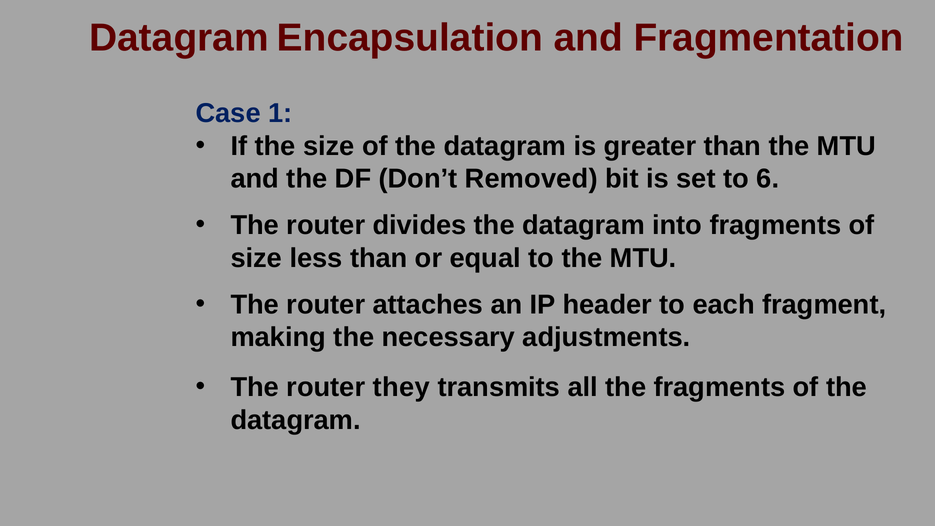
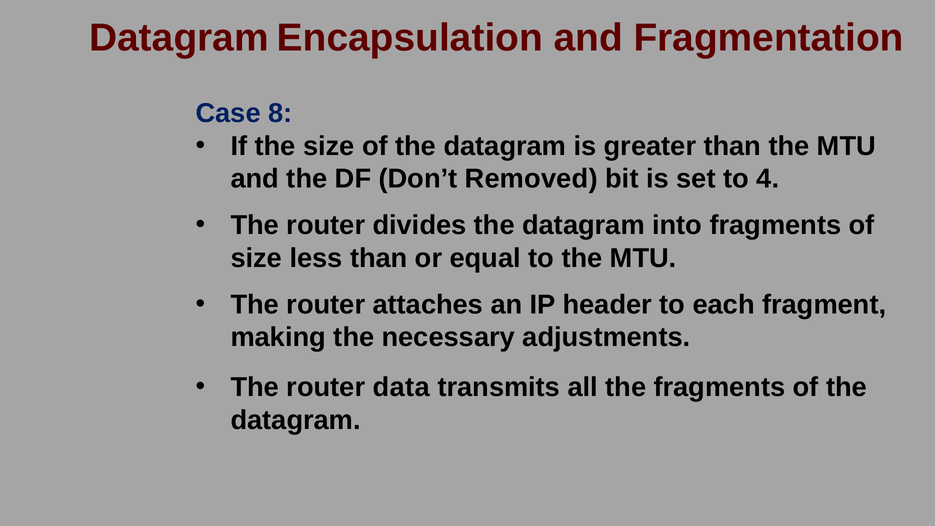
1: 1 -> 8
6: 6 -> 4
they: they -> data
